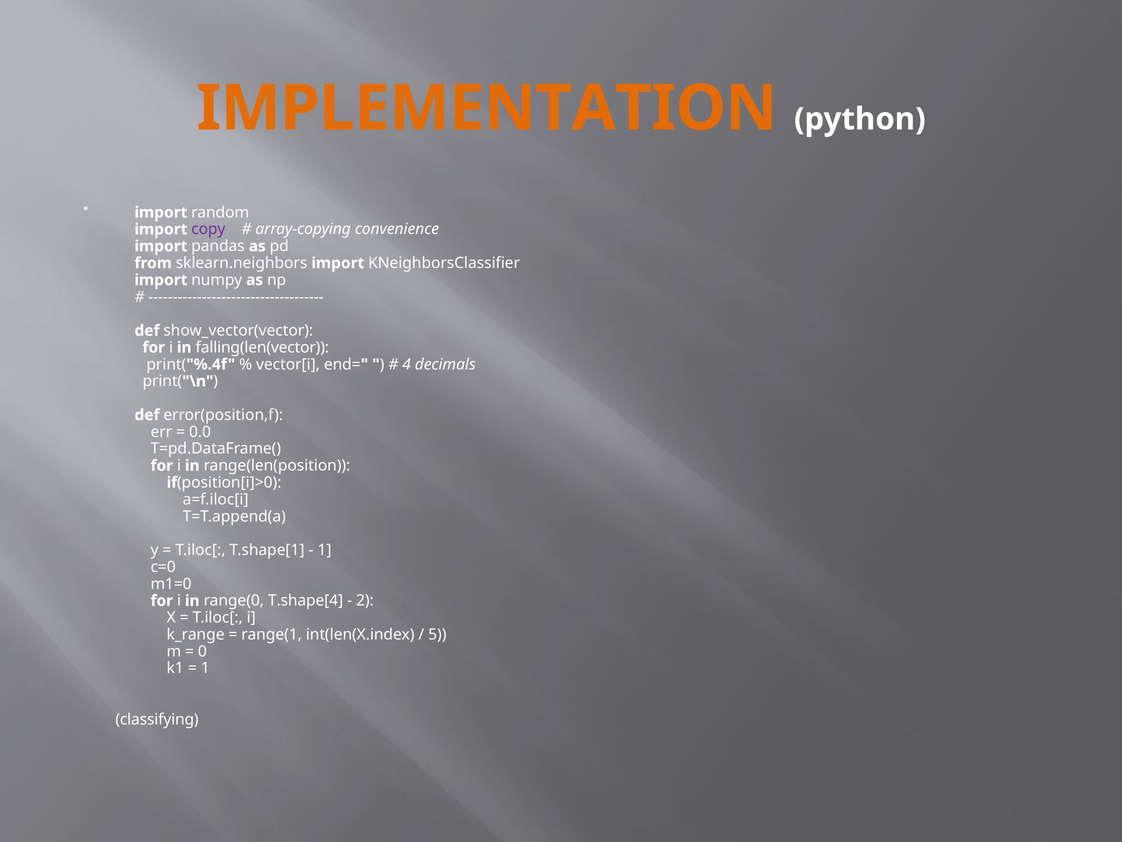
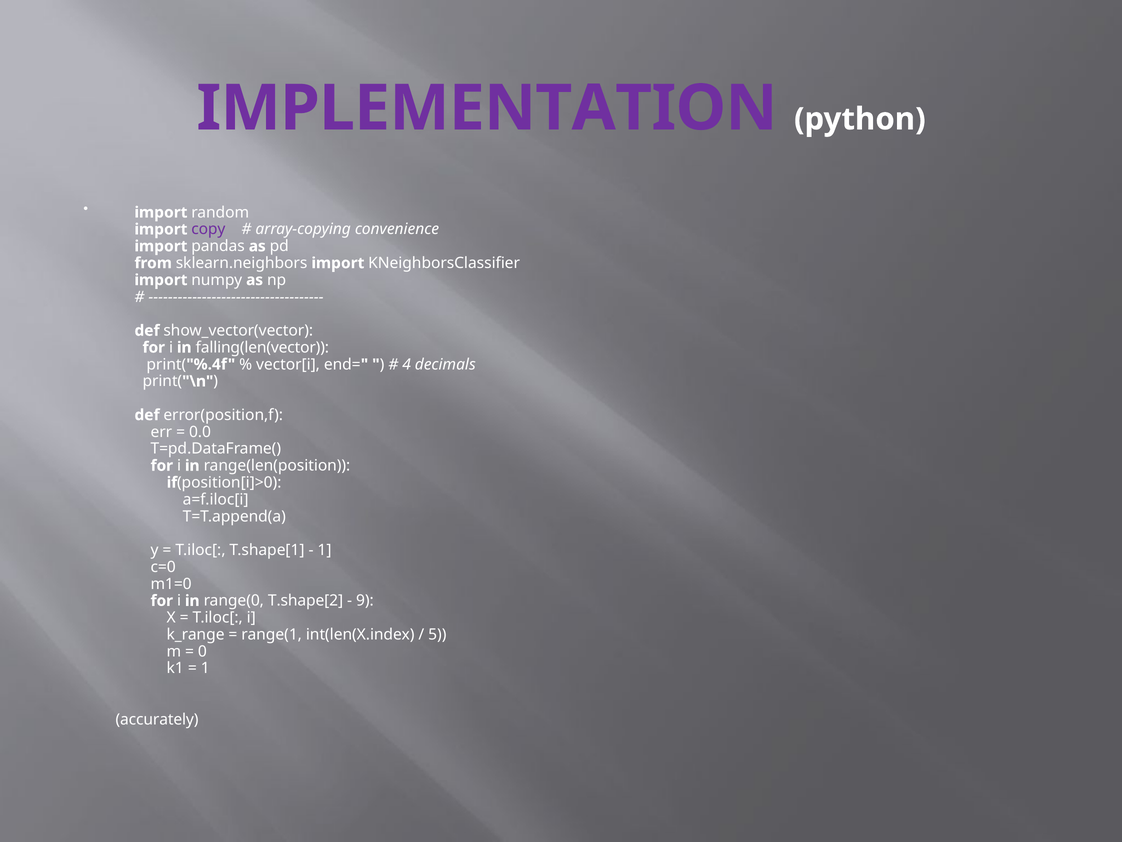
IMPLEMENTATION colour: orange -> purple
T.shape[4: T.shape[4 -> T.shape[2
2: 2 -> 9
classifying: classifying -> accurately
